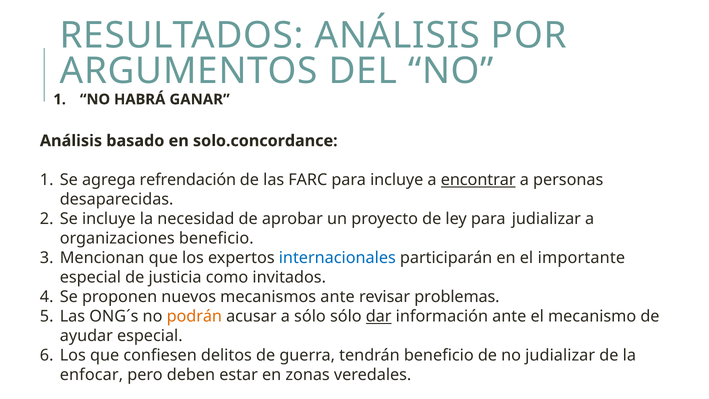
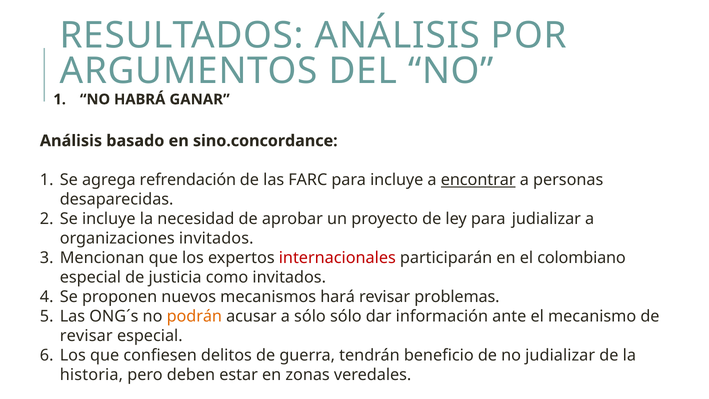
solo.concordance: solo.concordance -> sino.concordance
organizaciones beneficio: beneficio -> invitados
internacionales colour: blue -> red
importante: importante -> colombiano
mecanismos ante: ante -> hará
dar underline: present -> none
ayudar at (86, 336): ayudar -> revisar
enfocar: enfocar -> historia
